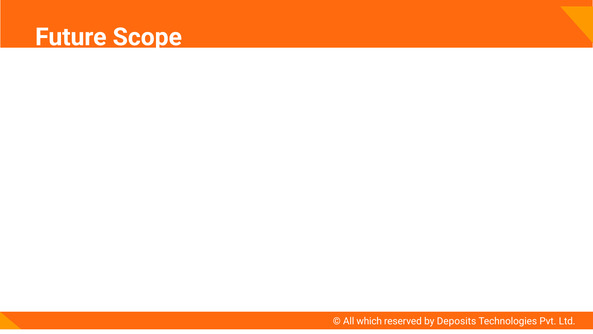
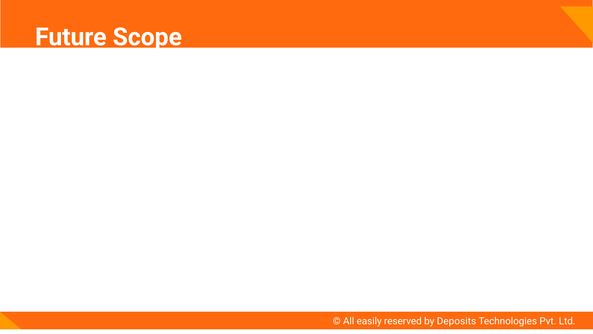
which: which -> easily
